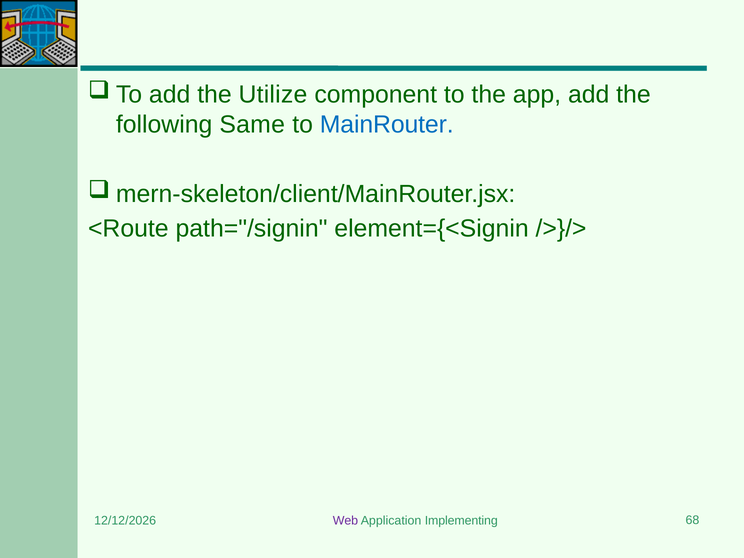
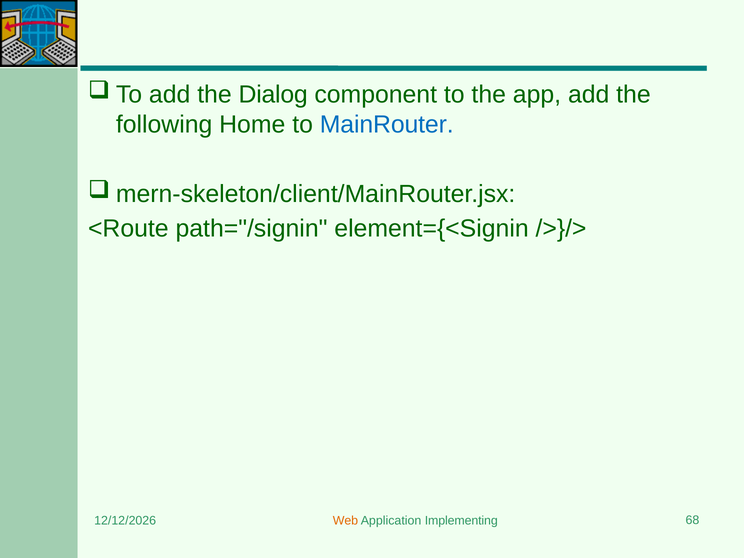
Utilize: Utilize -> Dialog
Same: Same -> Home
Web colour: purple -> orange
